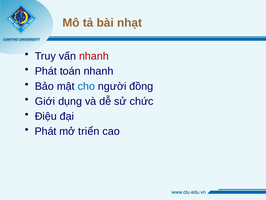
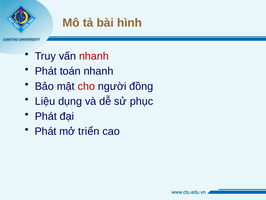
nhạt: nhạt -> hình
cho colour: blue -> red
Giới: Giới -> Liệu
chức: chức -> phục
Điệu at (46, 116): Điệu -> Phát
